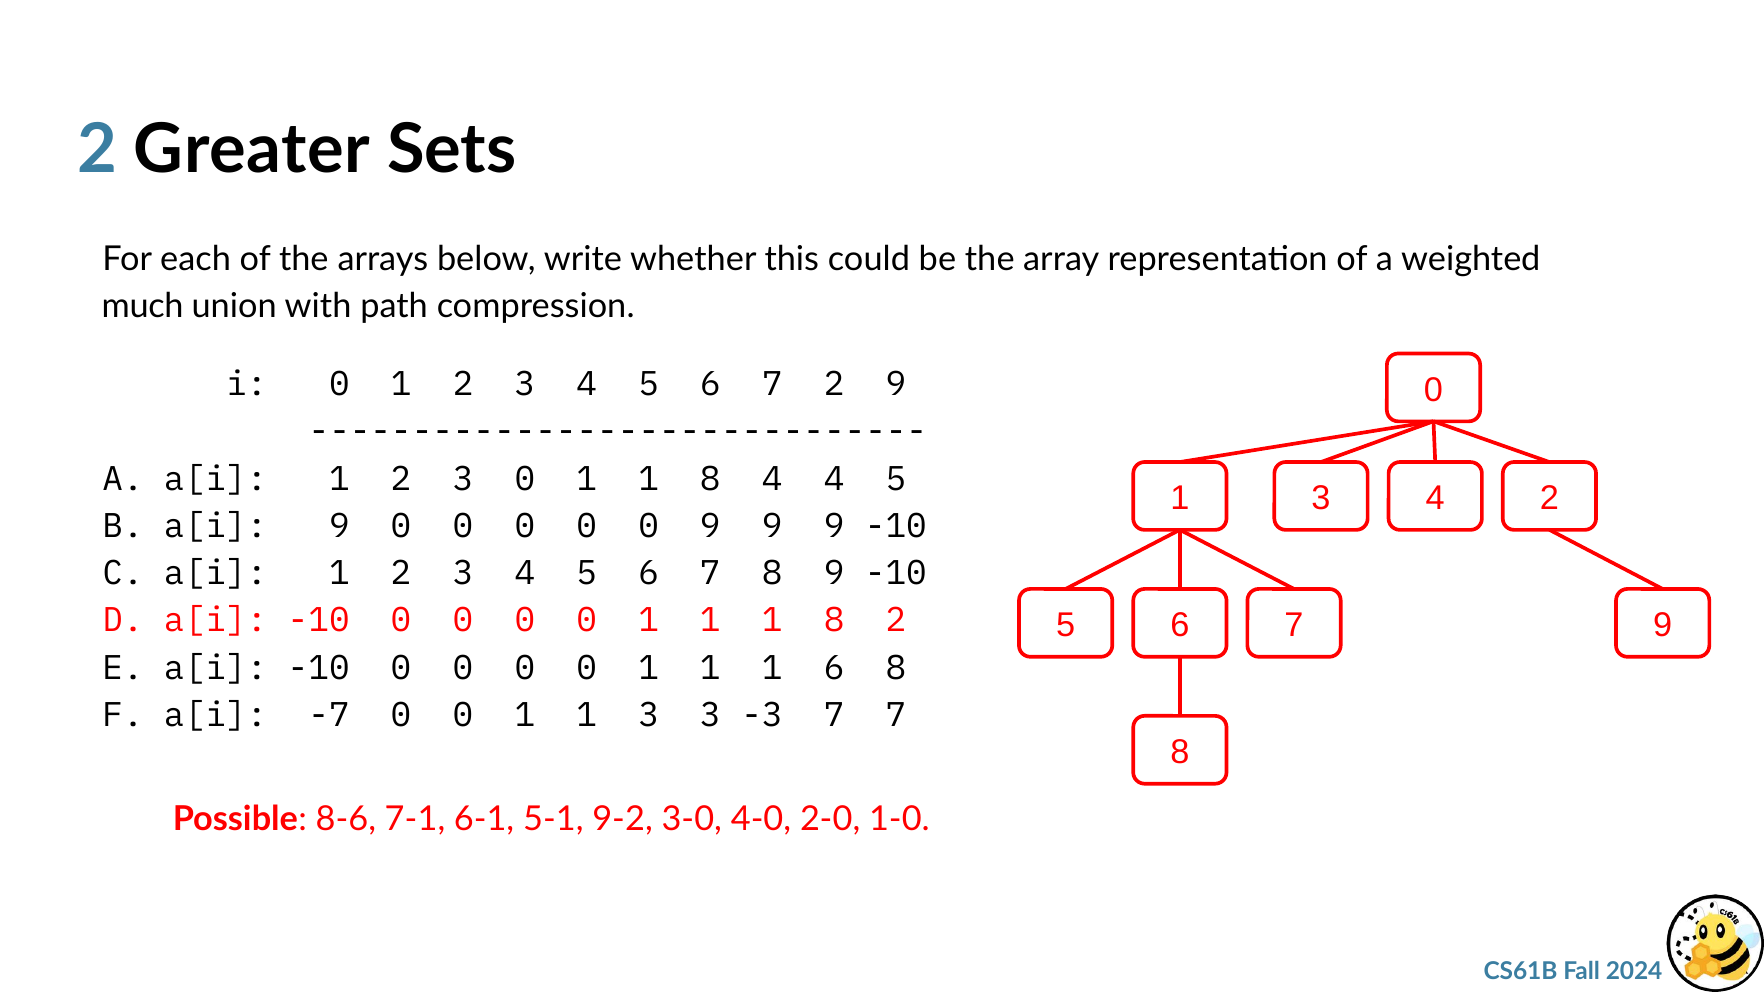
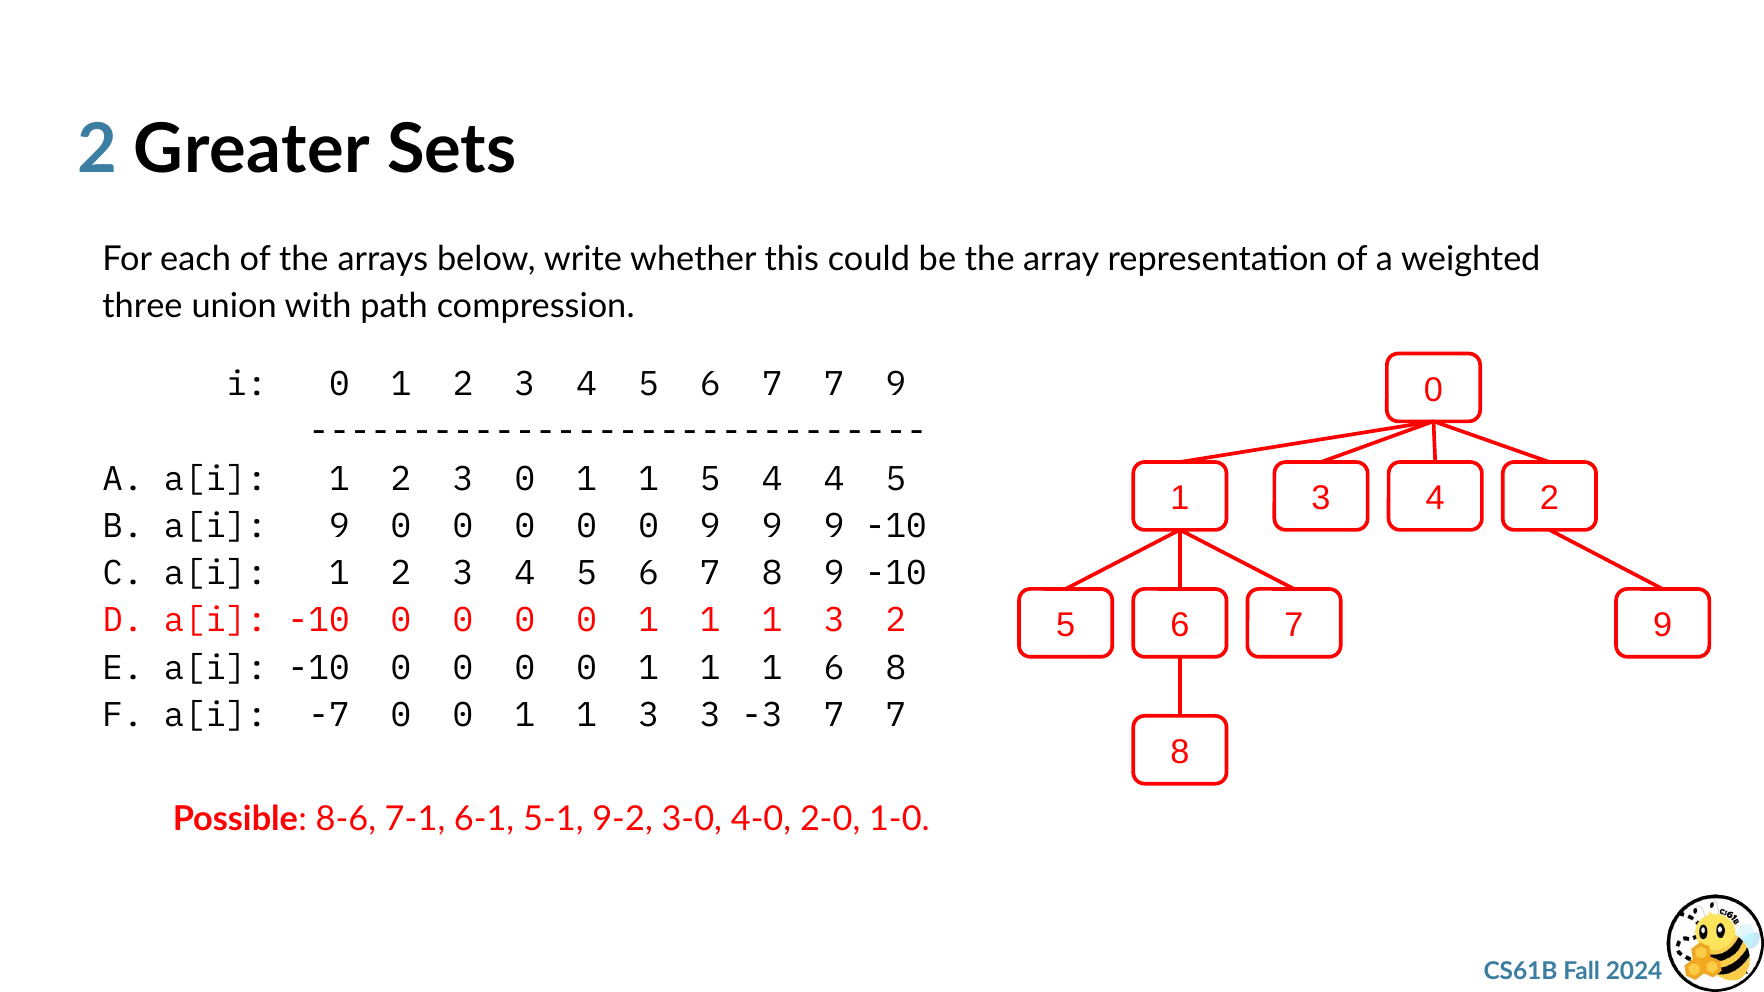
much: much -> three
6 7 2: 2 -> 7
0 1 1 8: 8 -> 5
1 1 1 8: 8 -> 3
